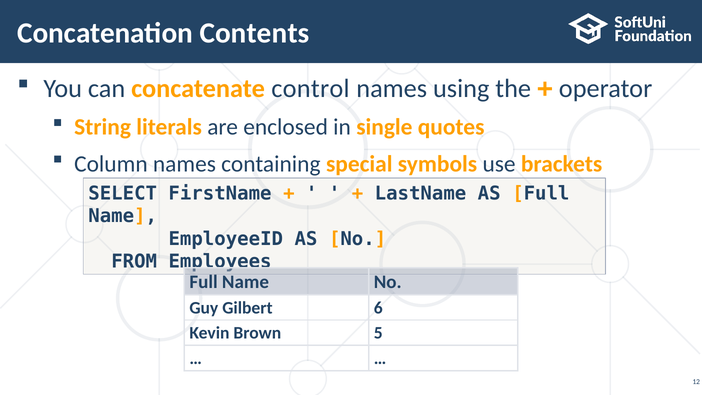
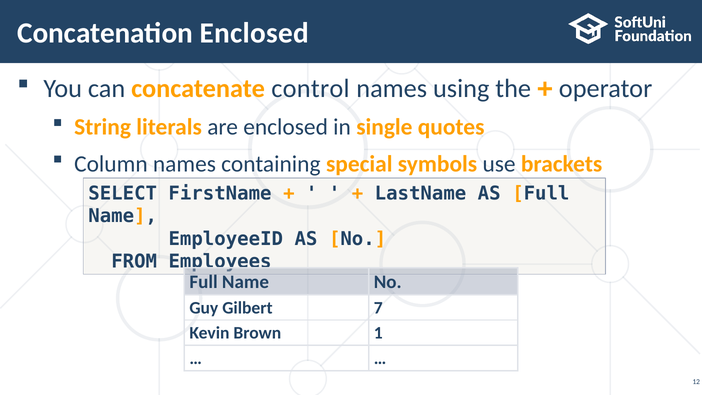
Concatenation Contents: Contents -> Enclosed
6: 6 -> 7
5: 5 -> 1
